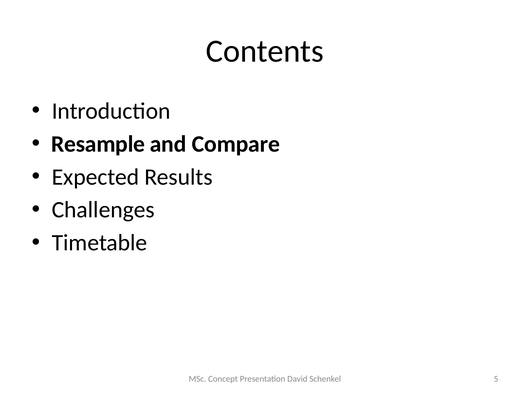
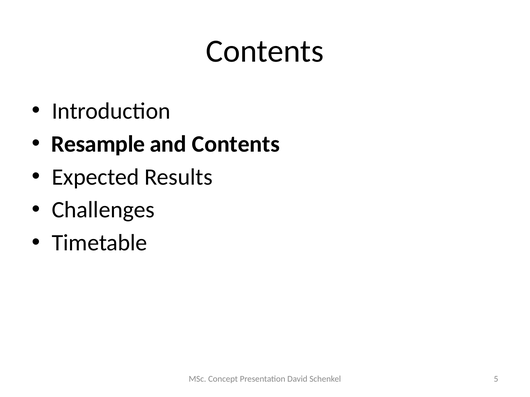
and Compare: Compare -> Contents
